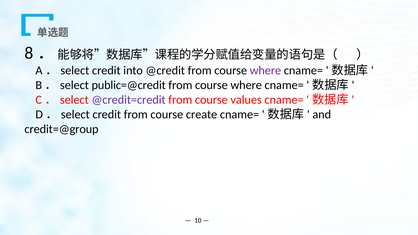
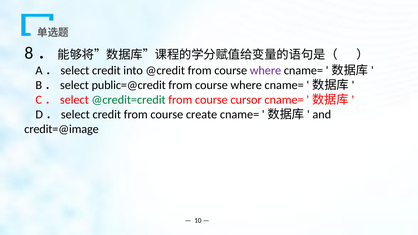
@credit=credit colour: purple -> green
values: values -> cursor
credit=@group: credit=@group -> credit=@image
